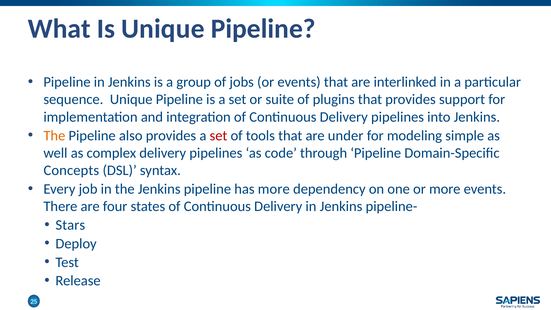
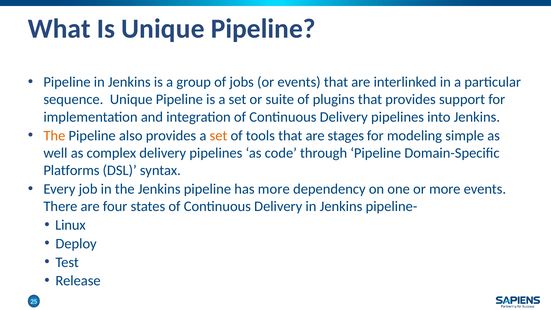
set at (218, 136) colour: red -> orange
under: under -> stages
Concepts: Concepts -> Platforms
Stars: Stars -> Linux
